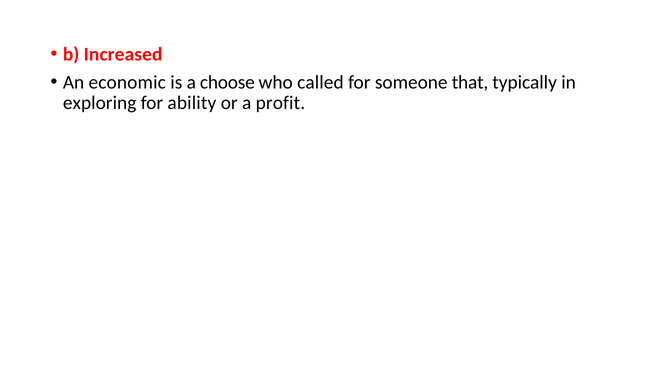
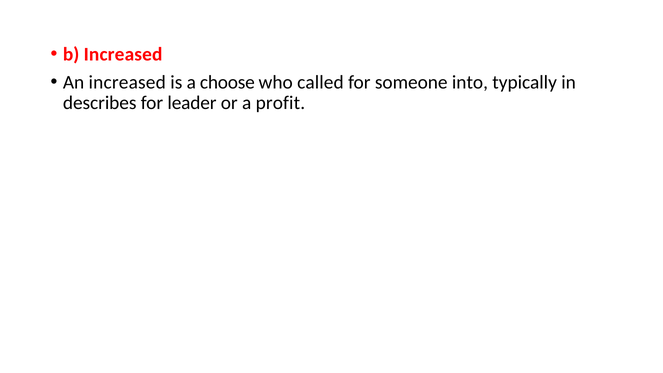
An economic: economic -> increased
that: that -> into
exploring: exploring -> describes
ability: ability -> leader
